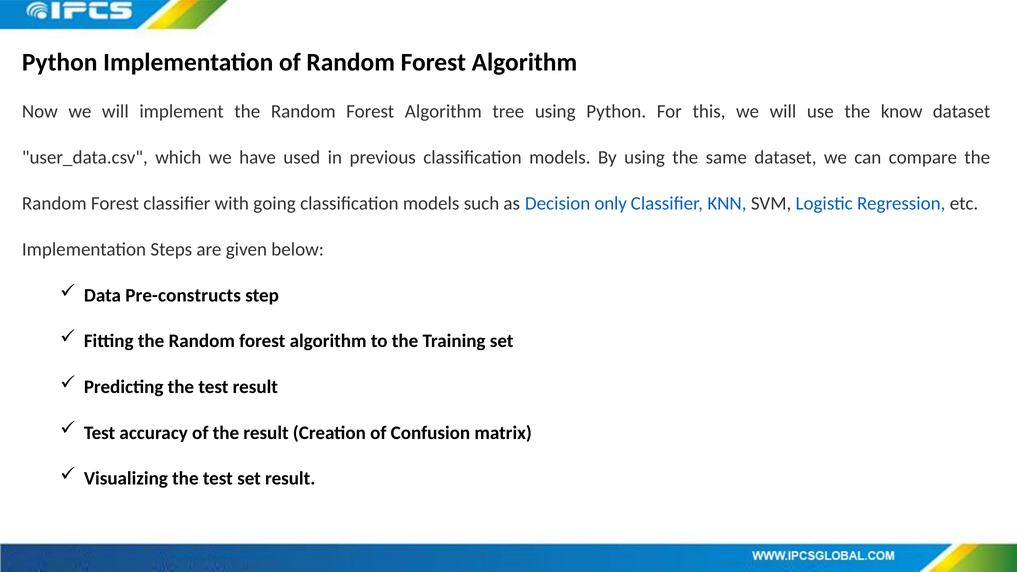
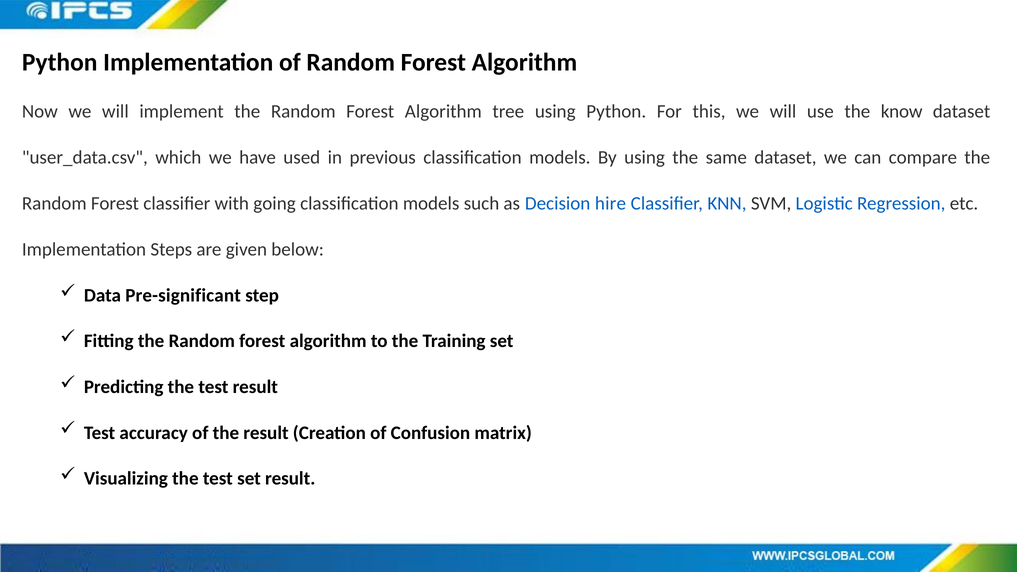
only: only -> hire
Pre-constructs: Pre-constructs -> Pre-significant
